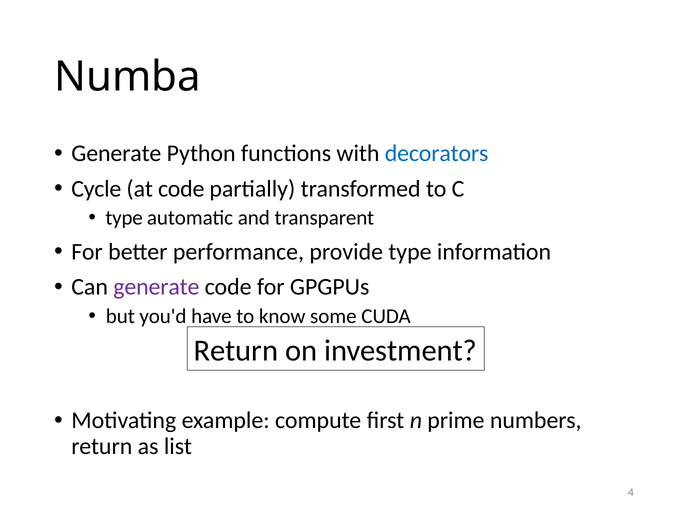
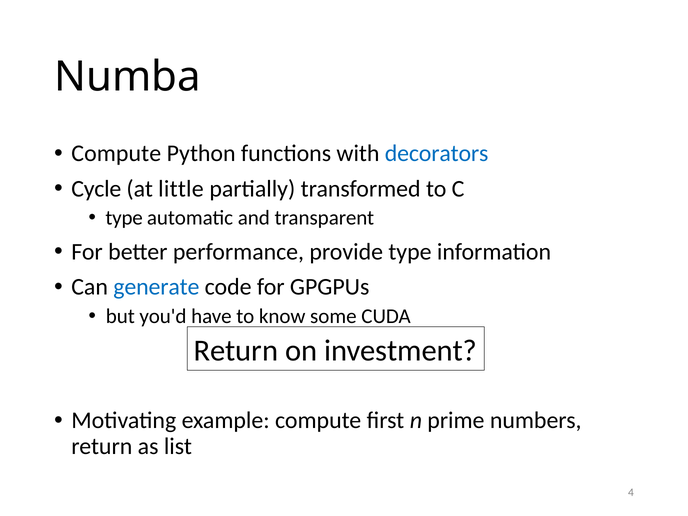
Generate at (116, 154): Generate -> Compute
at code: code -> little
generate at (156, 287) colour: purple -> blue
